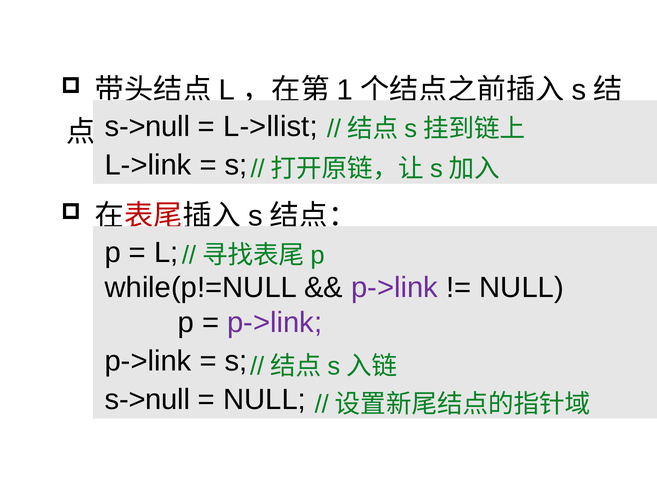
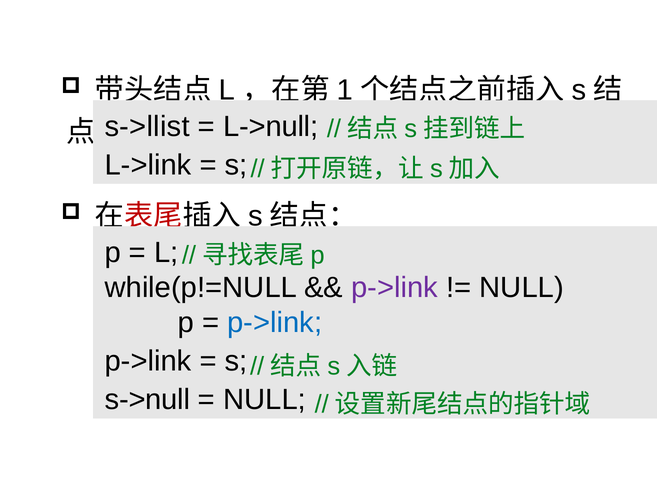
s->null at (147, 126): s->null -> s->llist
L->llist: L->llist -> L->null
p->link at (275, 323) colour: purple -> blue
